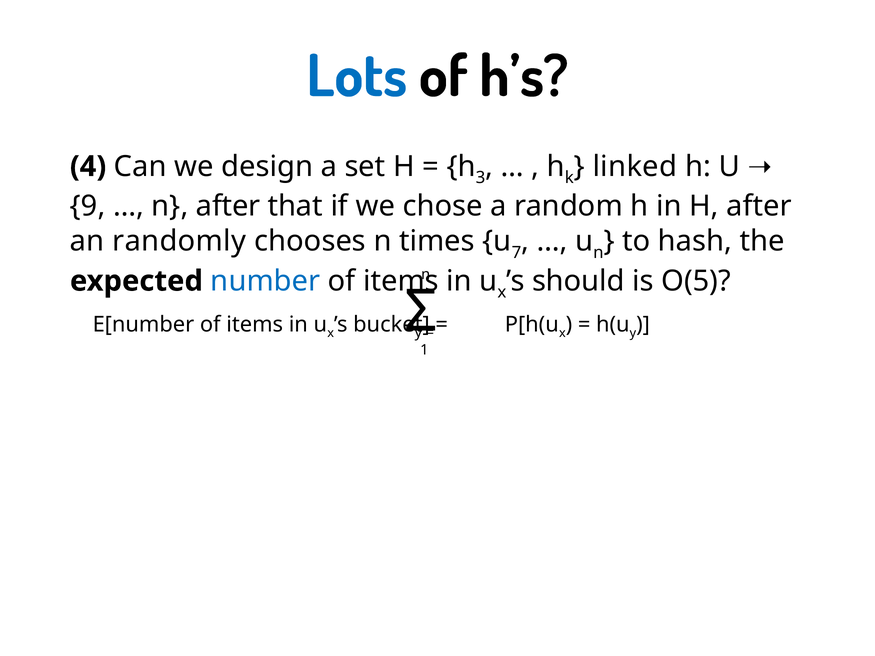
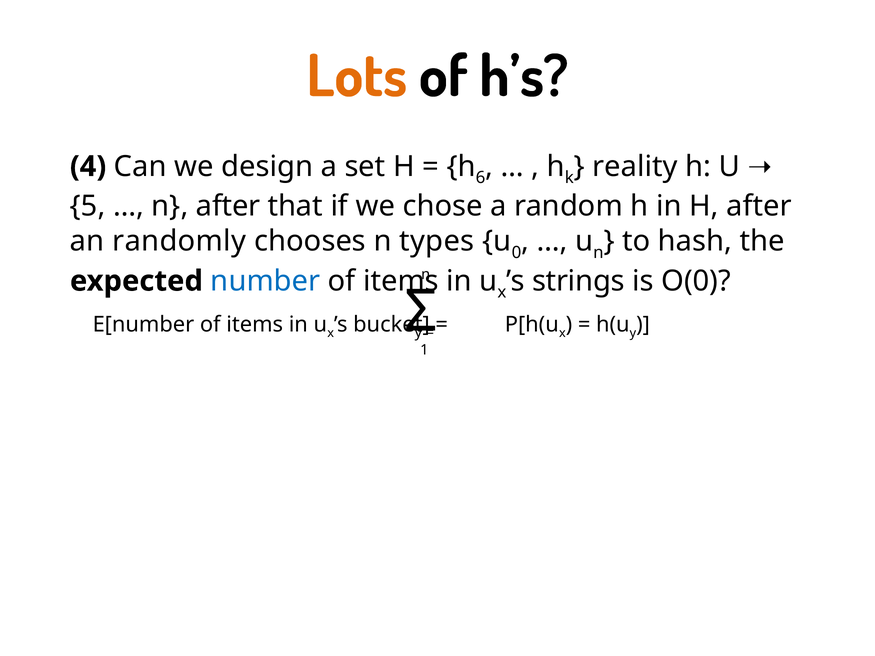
Lots colour: blue -> orange
3: 3 -> 6
linked: linked -> reality
9: 9 -> 5
times: times -> types
7: 7 -> 0
should: should -> strings
O(5: O(5 -> O(0
